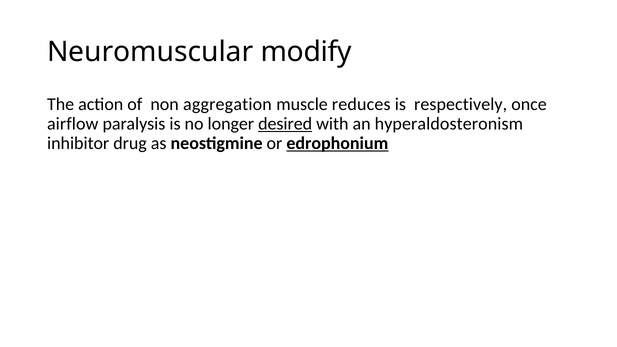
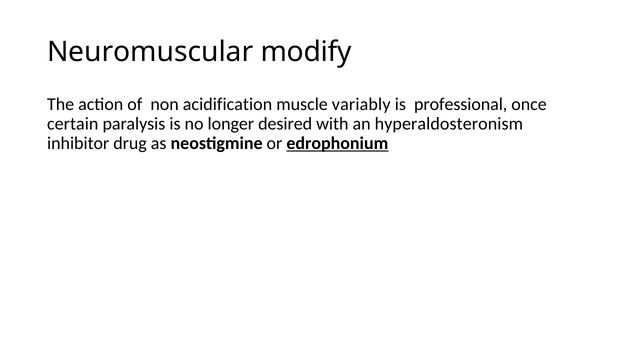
aggregation: aggregation -> acidification
reduces: reduces -> variably
respectively: respectively -> professional
airflow: airflow -> certain
desired underline: present -> none
